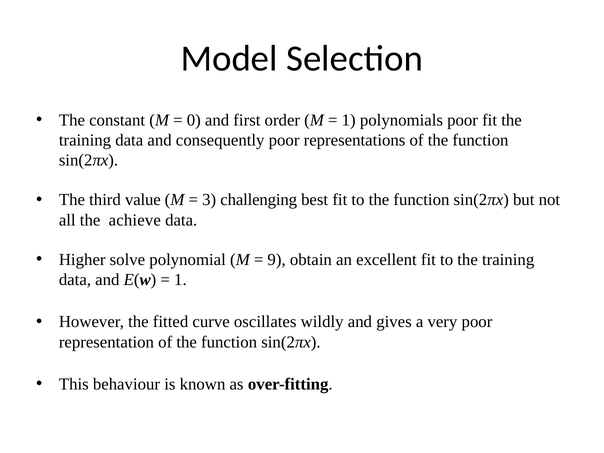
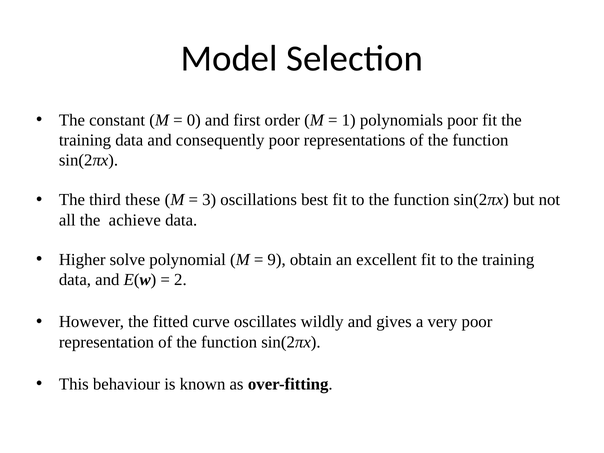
value: value -> these
challenging: challenging -> oscillations
1 at (180, 280): 1 -> 2
